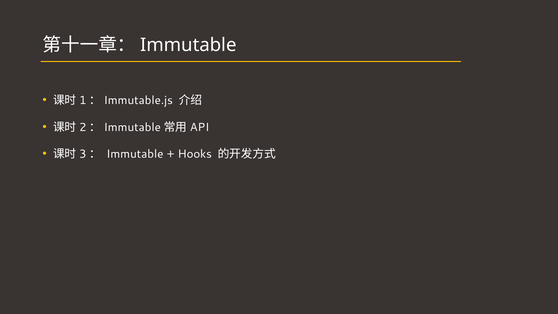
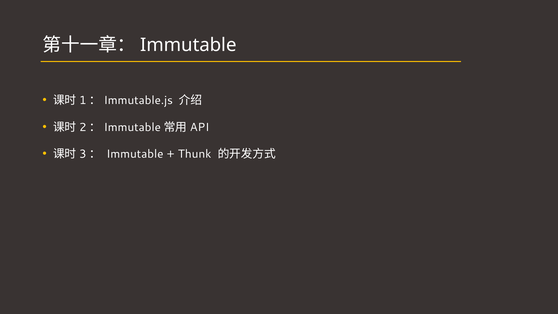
Hooks: Hooks -> Thunk
